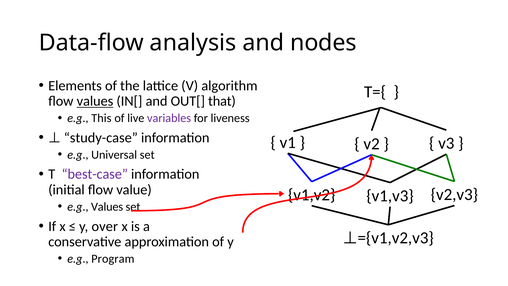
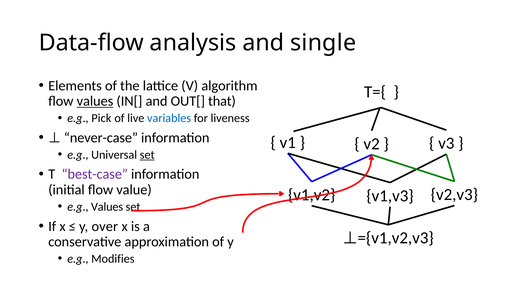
nodes: nodes -> single
This: This -> Pick
variables colour: purple -> blue
study-case: study-case -> never-case
set at (147, 155) underline: none -> present
Program: Program -> Modifies
